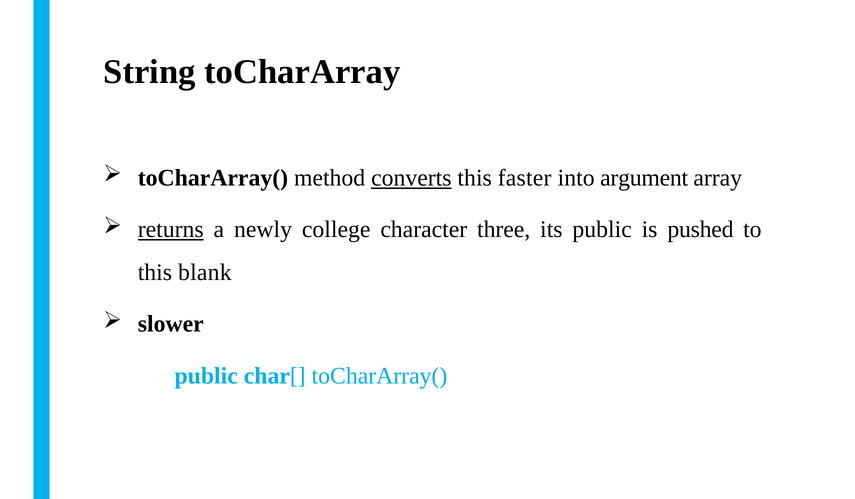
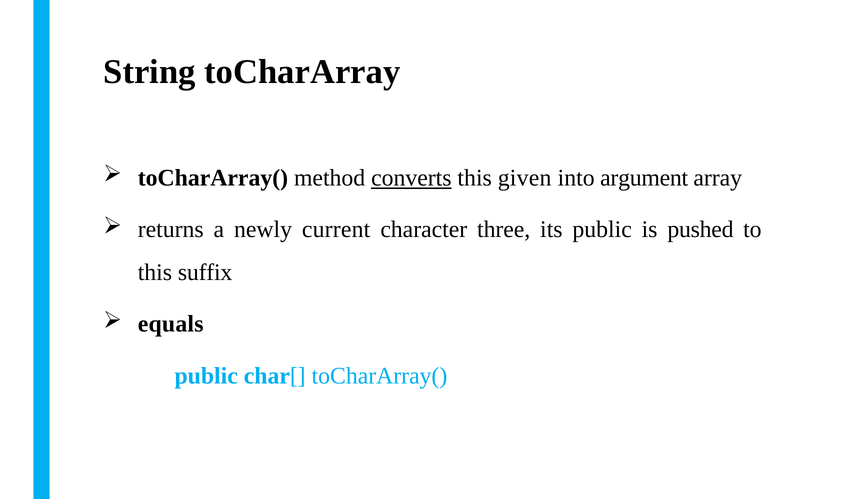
faster: faster -> given
returns underline: present -> none
college: college -> current
blank: blank -> suffix
slower: slower -> equals
